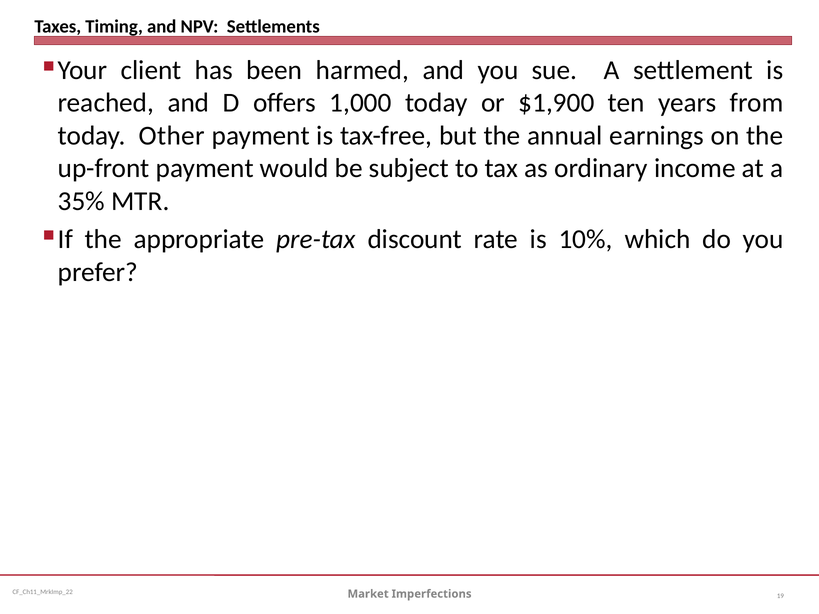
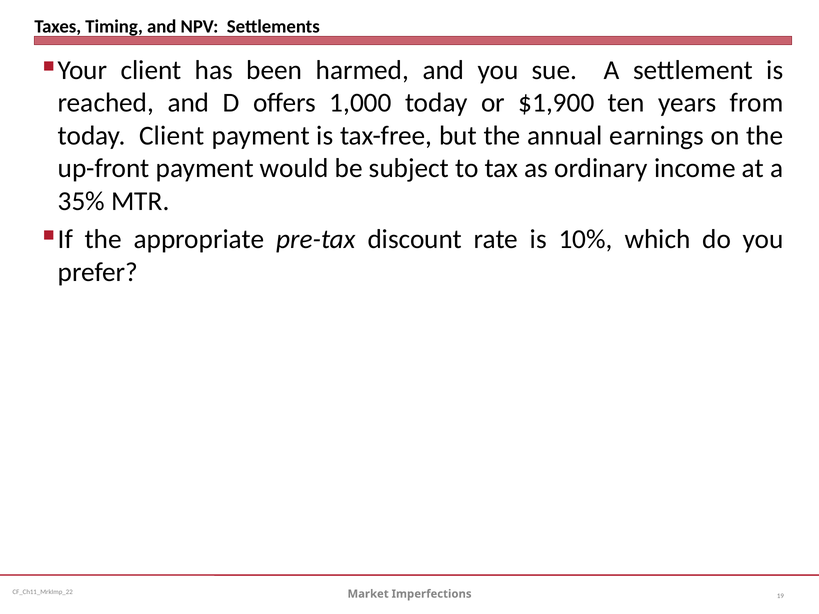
today Other: Other -> Client
